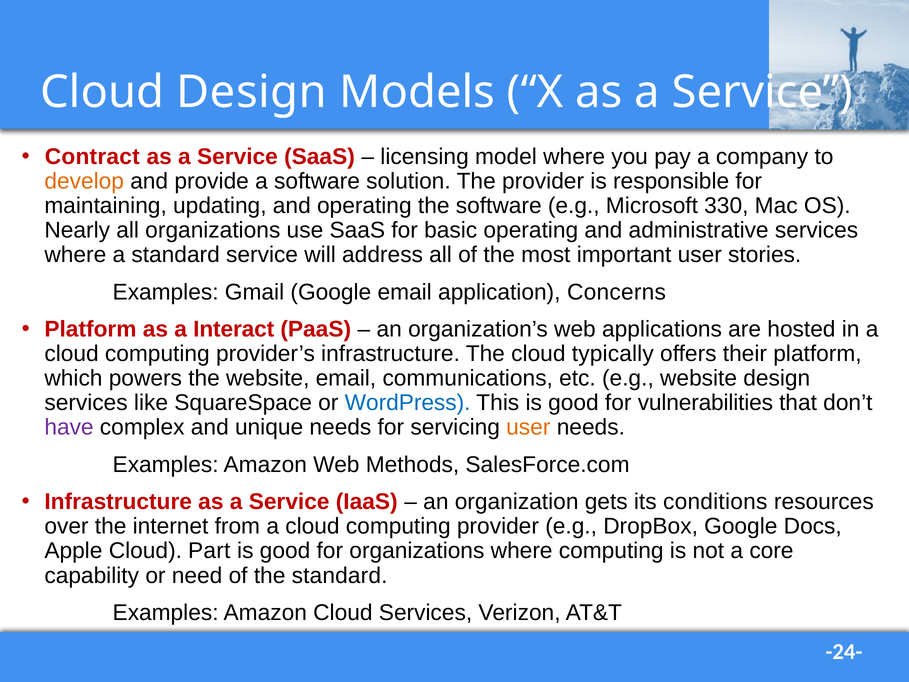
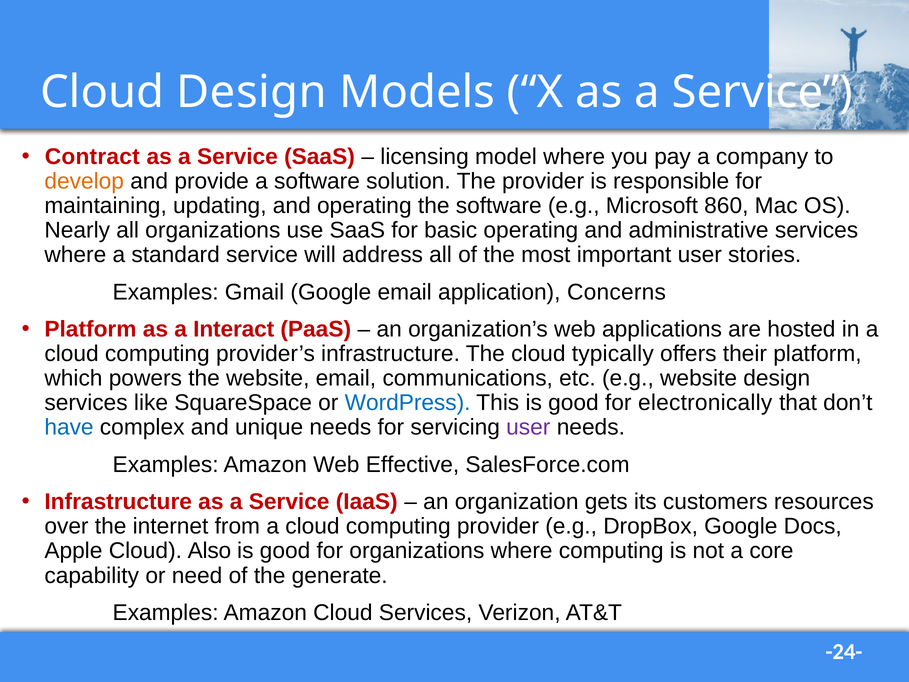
330: 330 -> 860
vulnerabilities: vulnerabilities -> electronically
have colour: purple -> blue
user at (528, 427) colour: orange -> purple
Methods: Methods -> Effective
conditions: conditions -> customers
Part: Part -> Also
the standard: standard -> generate
